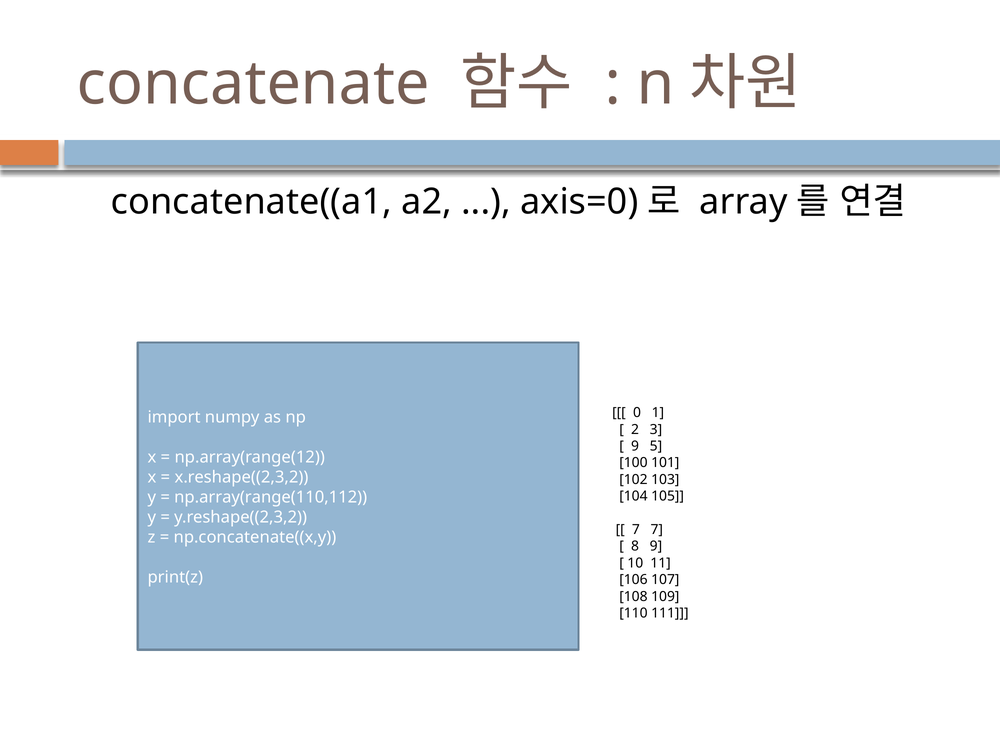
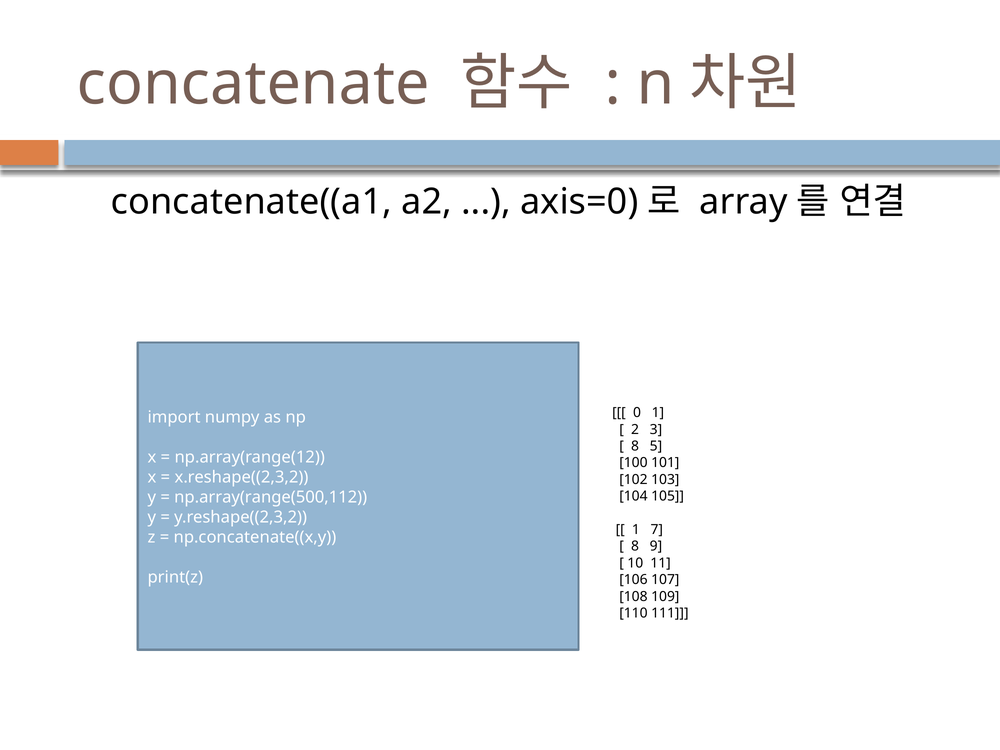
9 at (635, 446): 9 -> 8
np.array(range(110,112: np.array(range(110,112 -> np.array(range(500,112
7 at (636, 530): 7 -> 1
